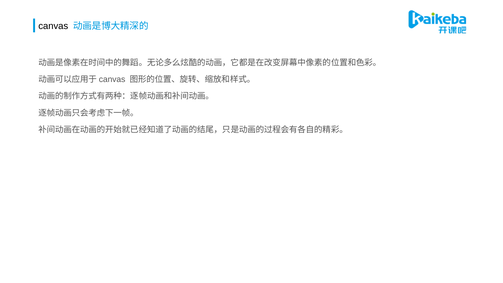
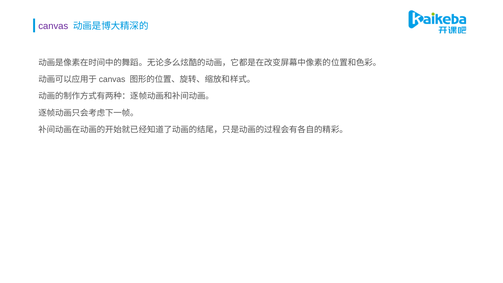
canvas colour: black -> purple
